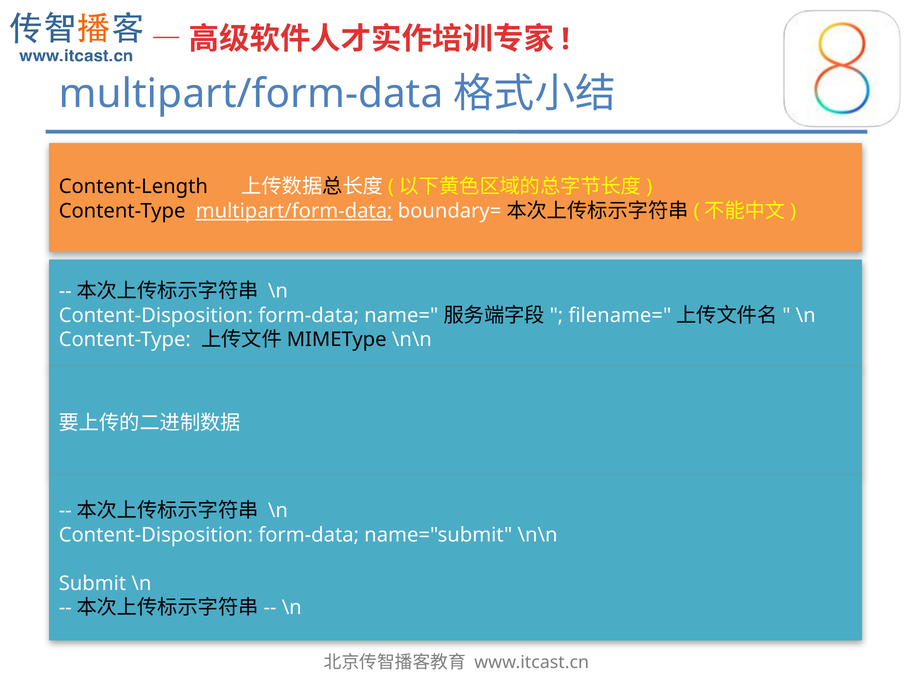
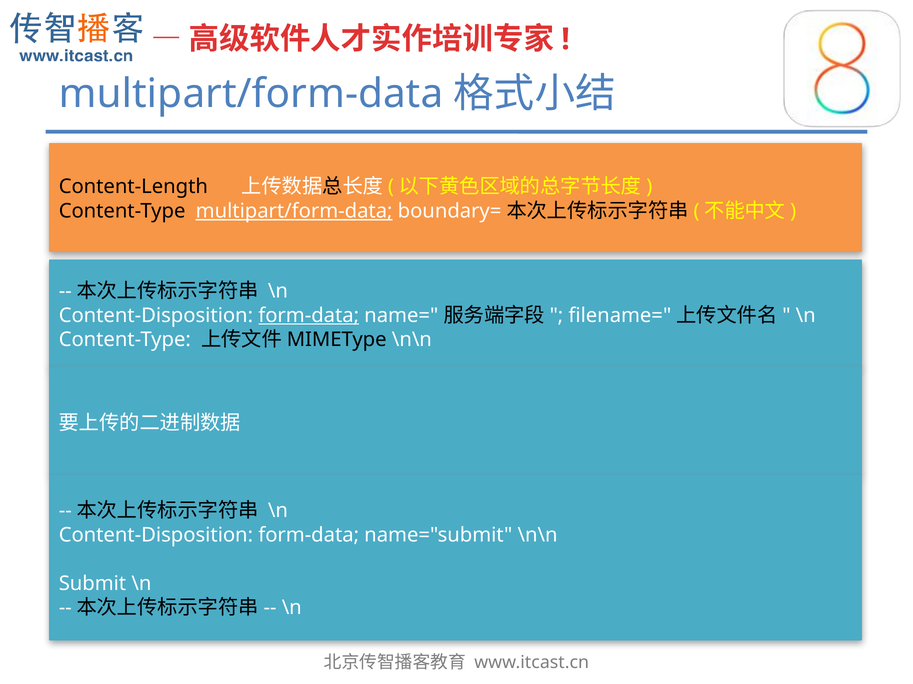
form-data at (309, 316) underline: none -> present
